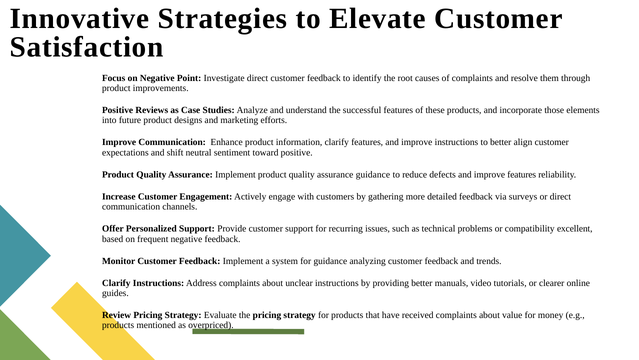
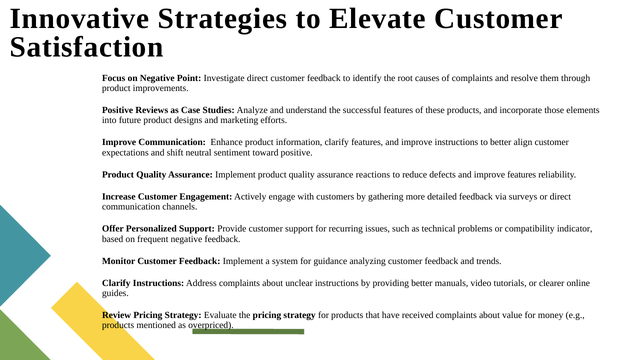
assurance guidance: guidance -> reactions
excellent: excellent -> indicator
